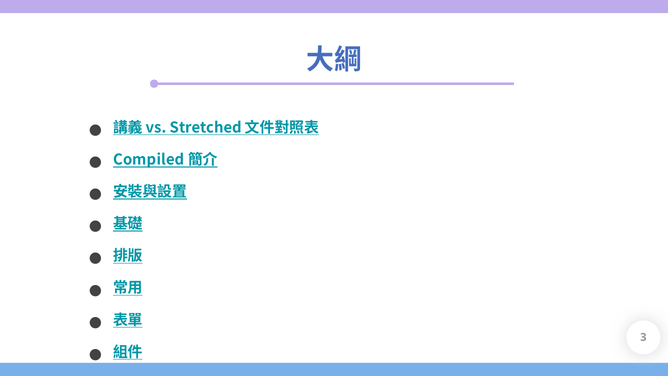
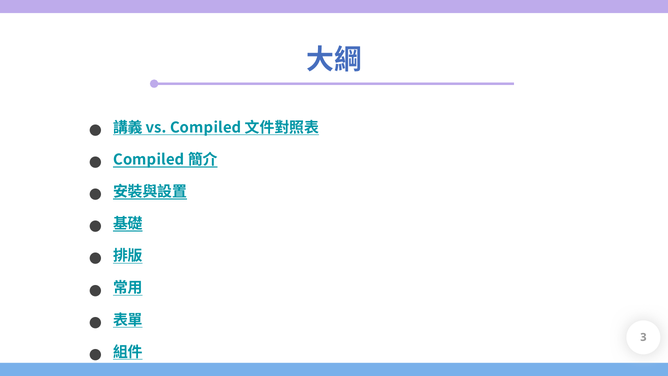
vs Stretched: Stretched -> Compiled
